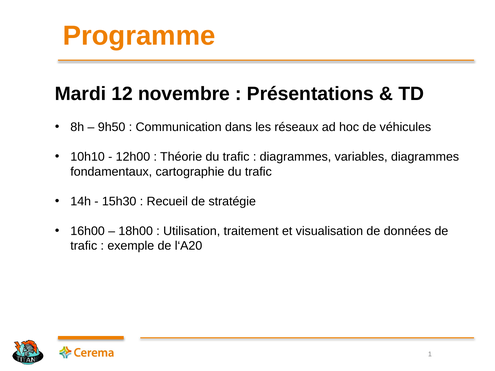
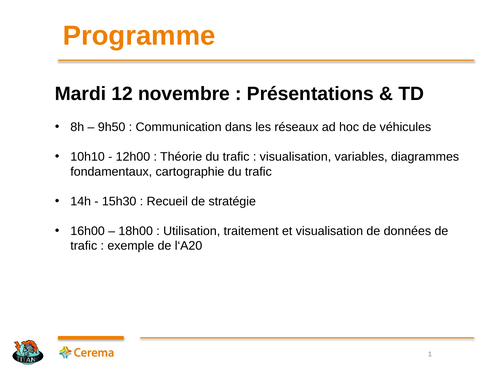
diagrammes at (295, 157): diagrammes -> visualisation
